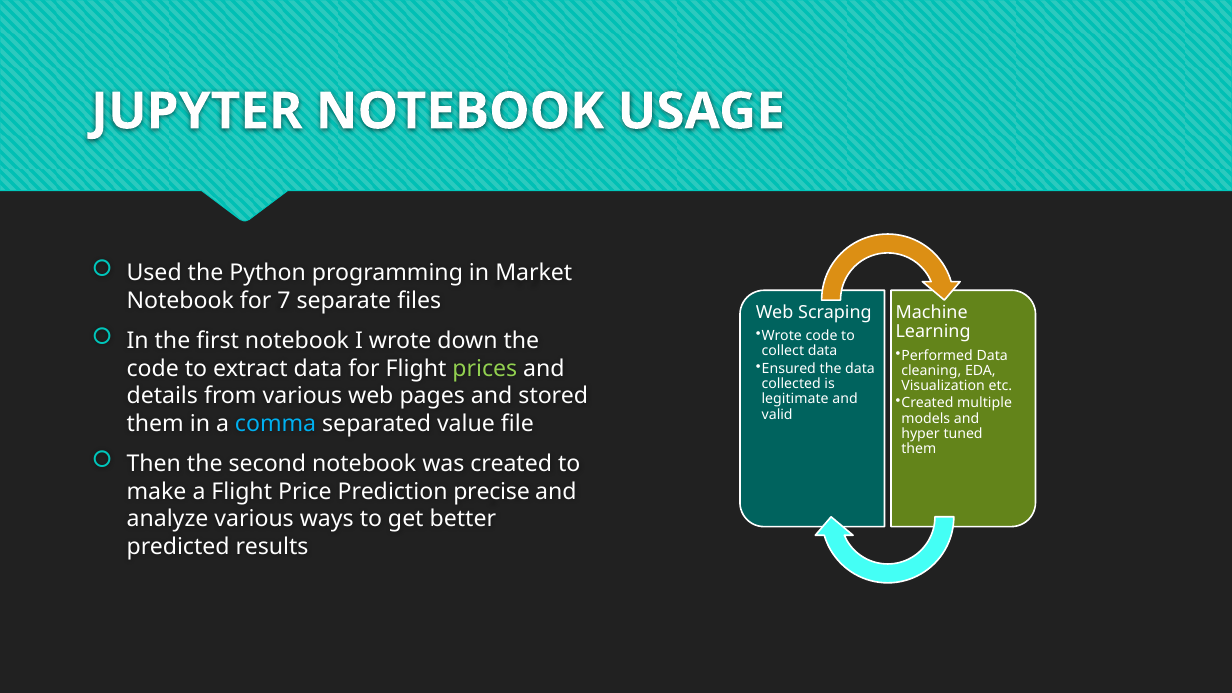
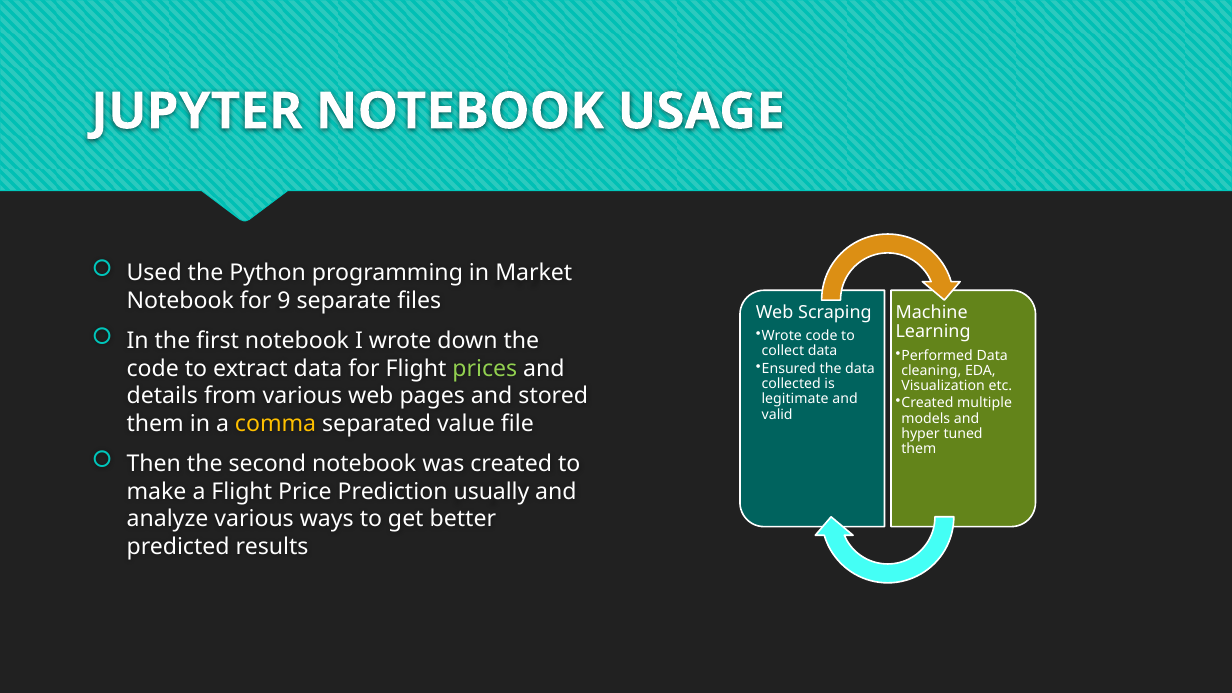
7: 7 -> 9
comma colour: light blue -> yellow
precise: precise -> usually
